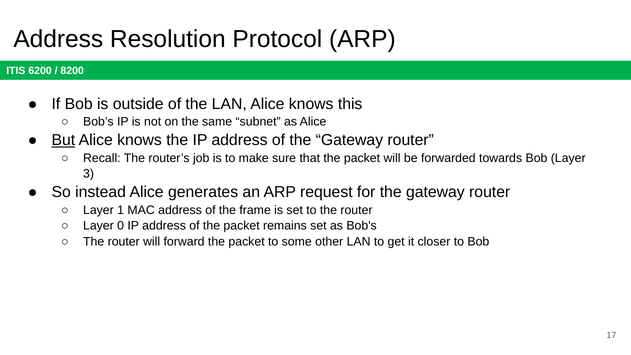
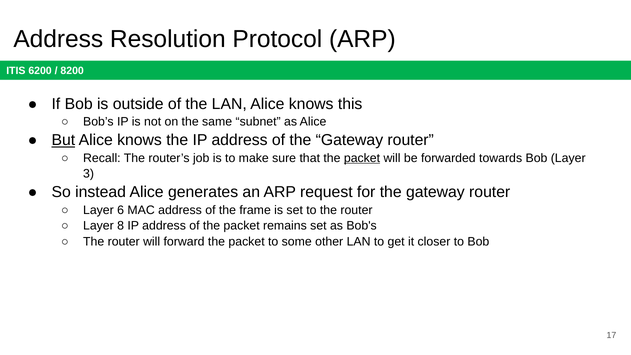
packet at (362, 158) underline: none -> present
1: 1 -> 6
0: 0 -> 8
